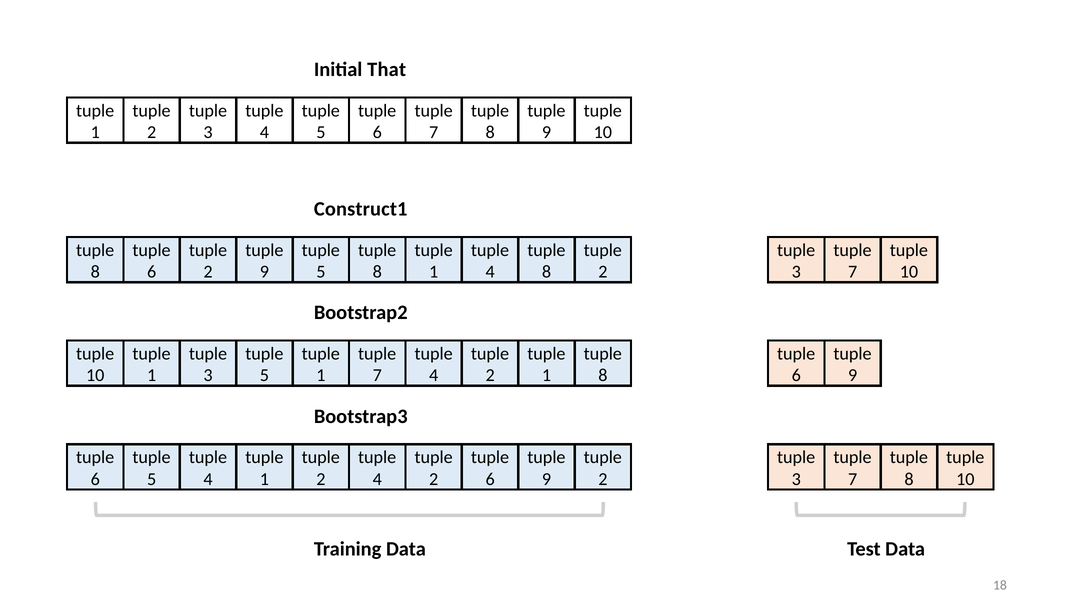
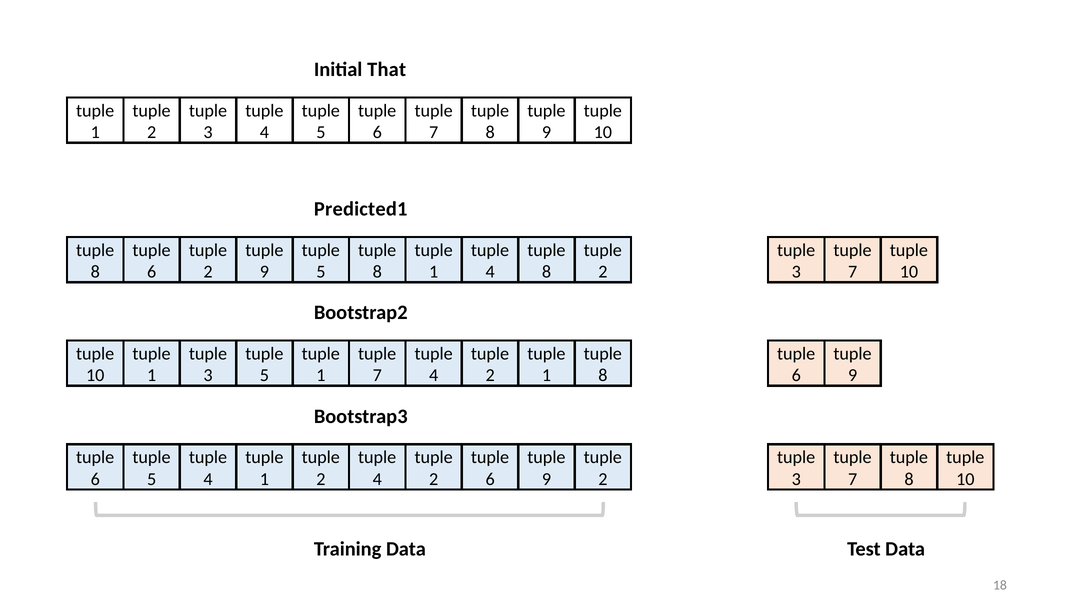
Construct1: Construct1 -> Predicted1
